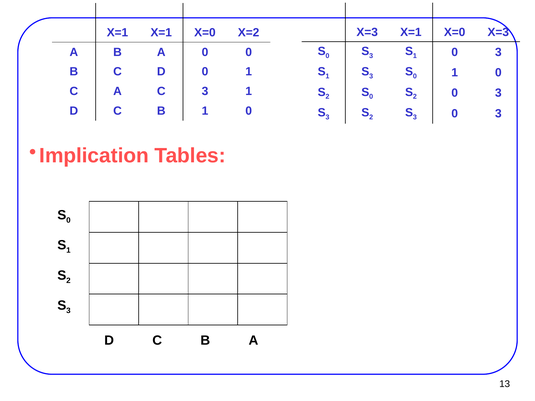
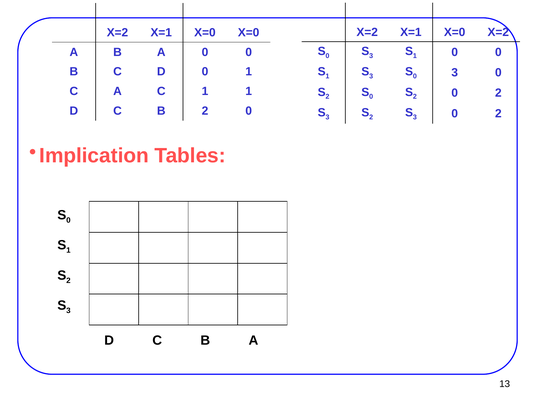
X=3 at (367, 32): X=3 -> X=2
X=0 X=3: X=3 -> X=2
X=1 at (117, 33): X=1 -> X=2
X=0 X=2: X=2 -> X=0
1 0 3: 3 -> 0
1 at (455, 73): 1 -> 3
C 3: 3 -> 1
3 at (498, 93): 3 -> 2
B 1: 1 -> 2
3 at (498, 114): 3 -> 2
